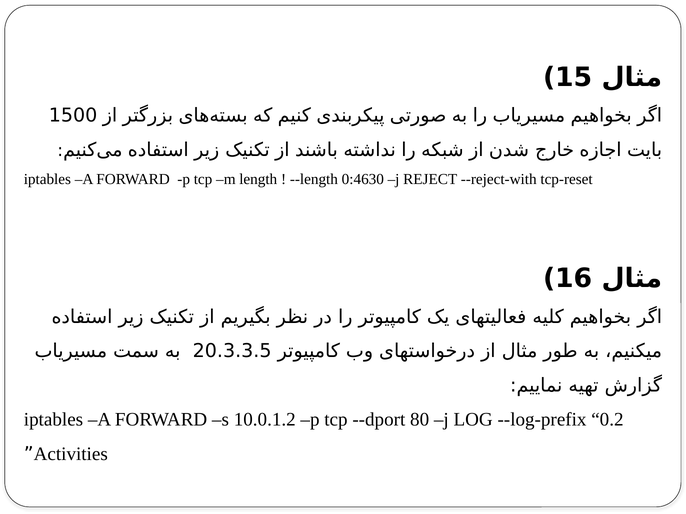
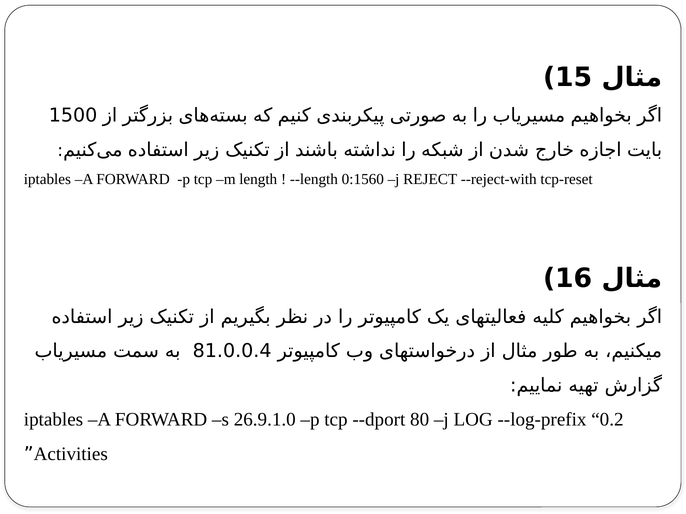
0:4630: 0:4630 -> 0:1560
20.3.3.5: 20.3.3.5 -> 81.0.0.4
10.0.1.2: 10.0.1.2 -> 26.9.1.0
